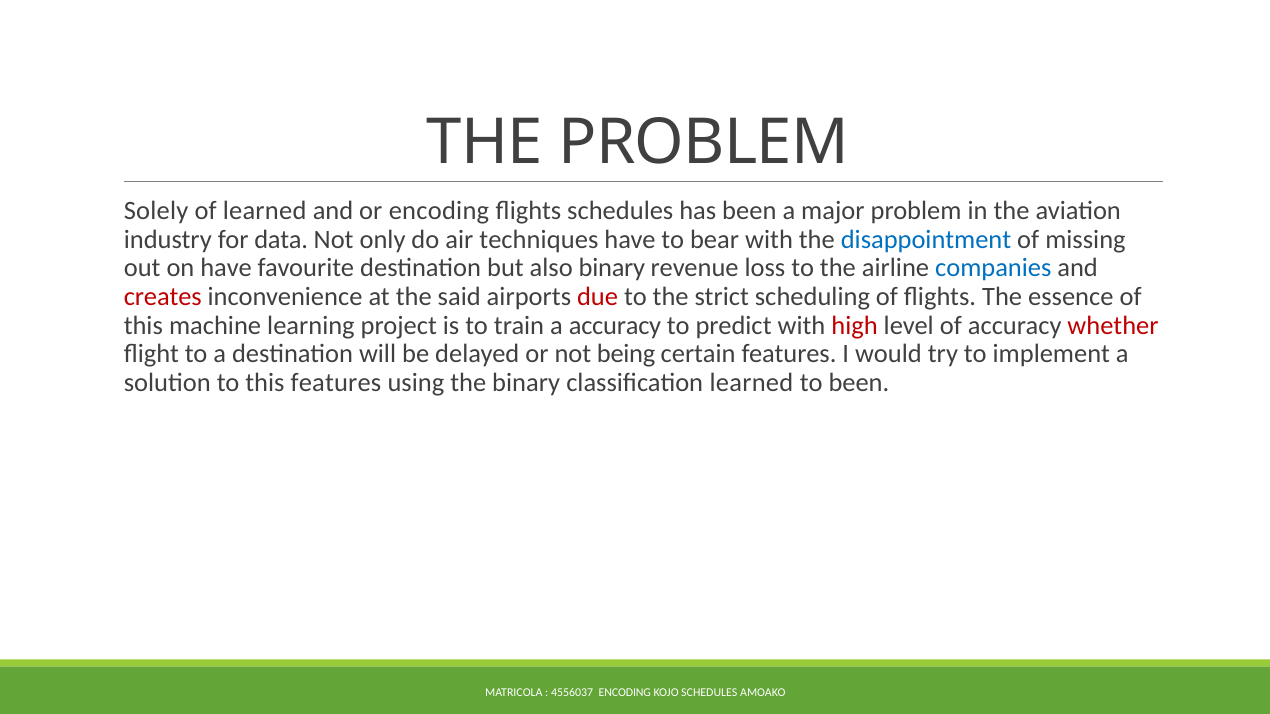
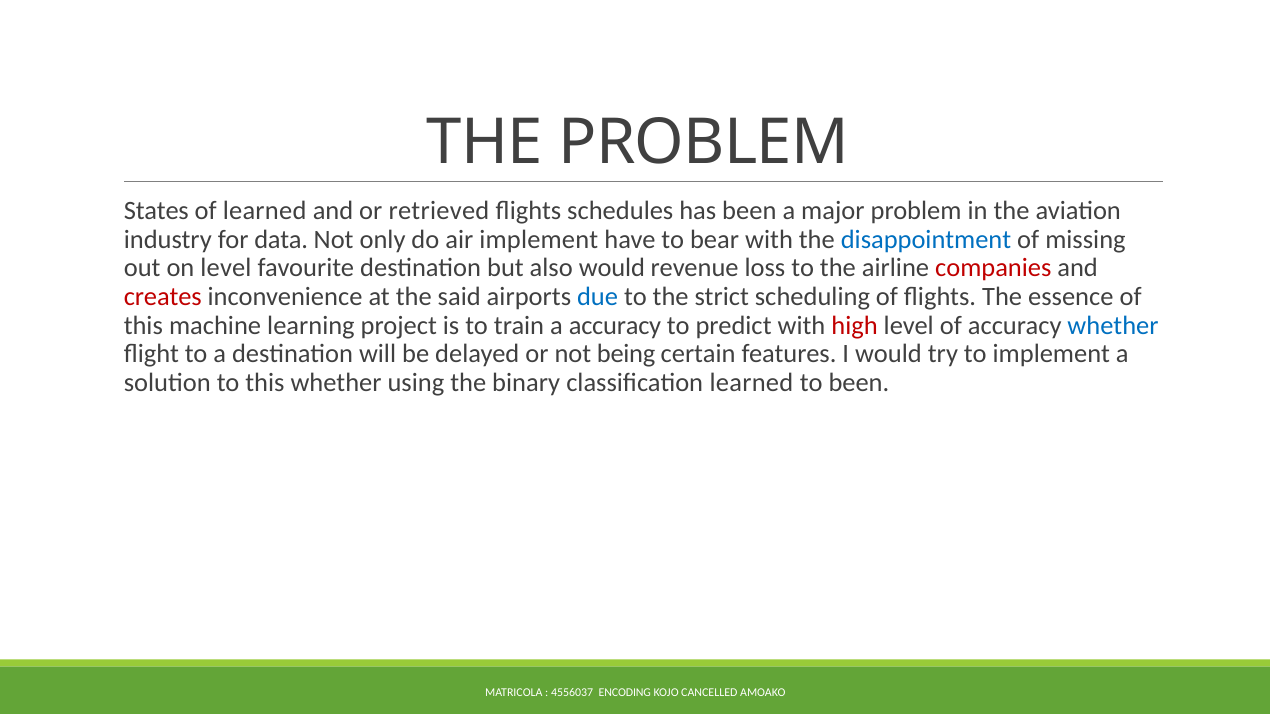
Solely: Solely -> States
or encoding: encoding -> retrieved
air techniques: techniques -> implement
on have: have -> level
also binary: binary -> would
companies colour: blue -> red
due colour: red -> blue
whether at (1113, 325) colour: red -> blue
this features: features -> whether
KOJO SCHEDULES: SCHEDULES -> CANCELLED
